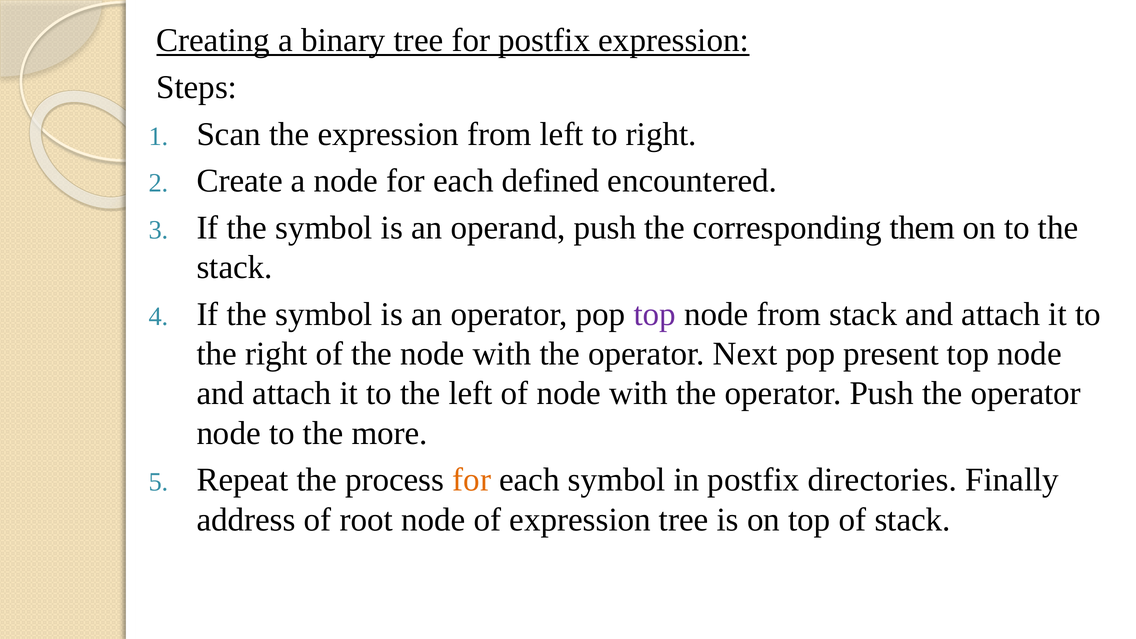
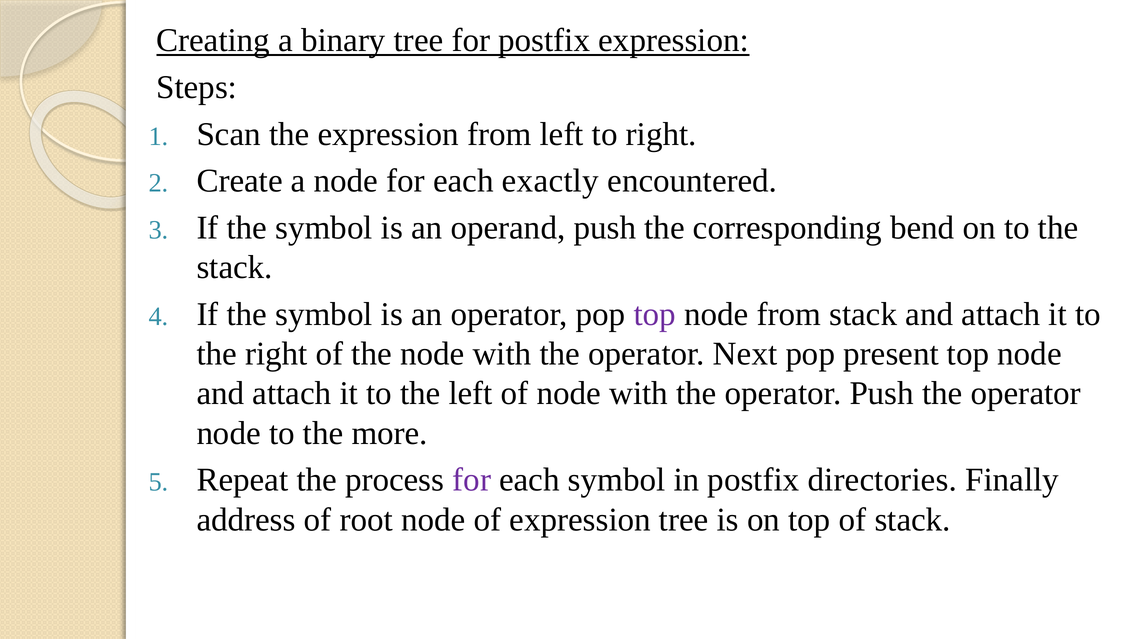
defined: defined -> exactly
them: them -> bend
for at (472, 480) colour: orange -> purple
